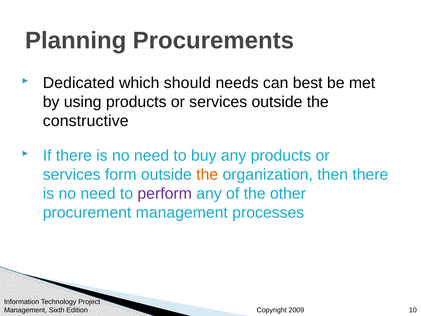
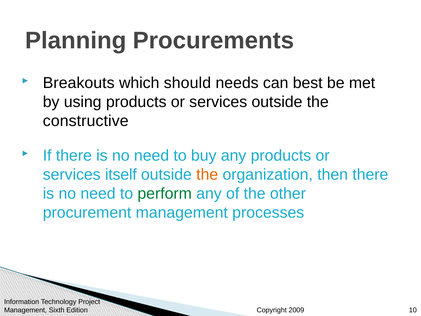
Dedicated: Dedicated -> Breakouts
form: form -> itself
perform colour: purple -> green
